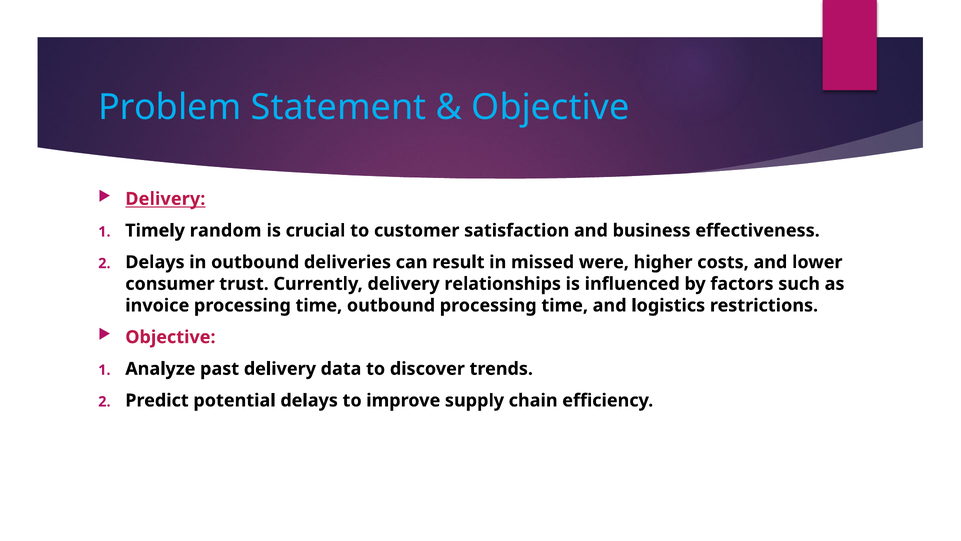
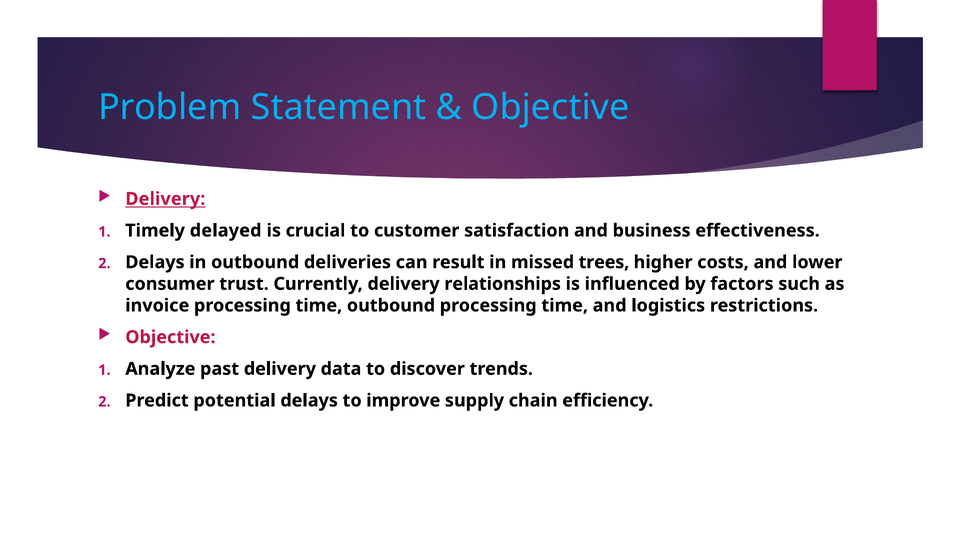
random: random -> delayed
were: were -> trees
